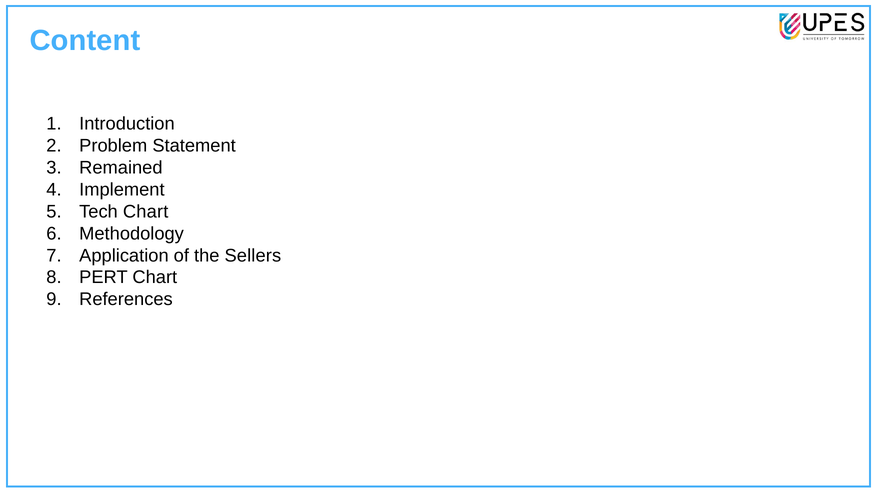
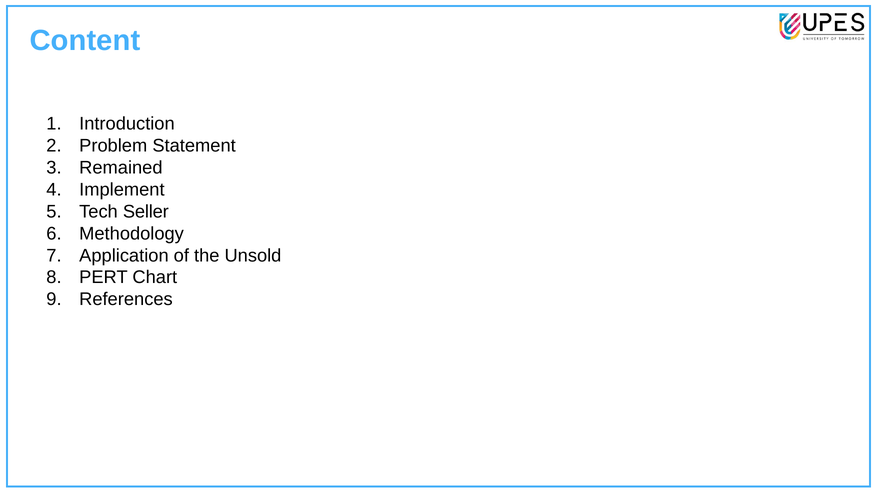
Tech Chart: Chart -> Seller
Sellers: Sellers -> Unsold
